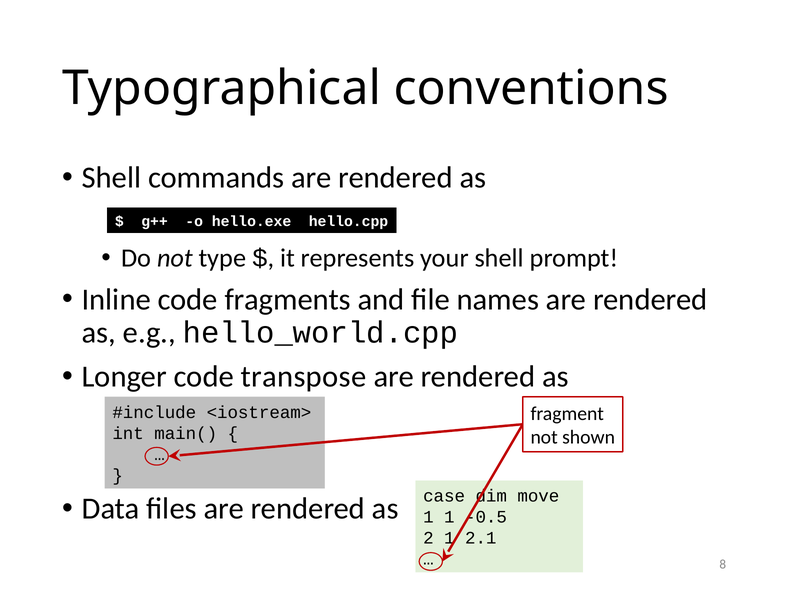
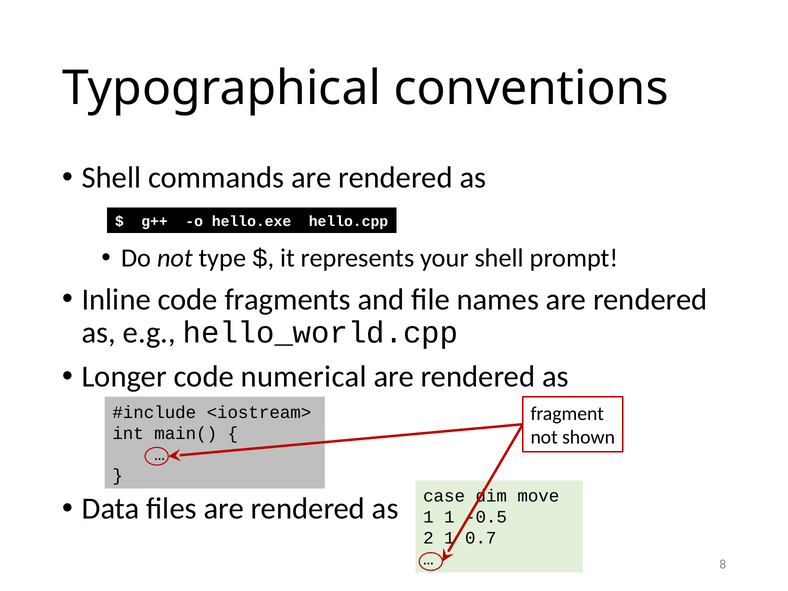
transpose: transpose -> numerical
2.1: 2.1 -> 0.7
